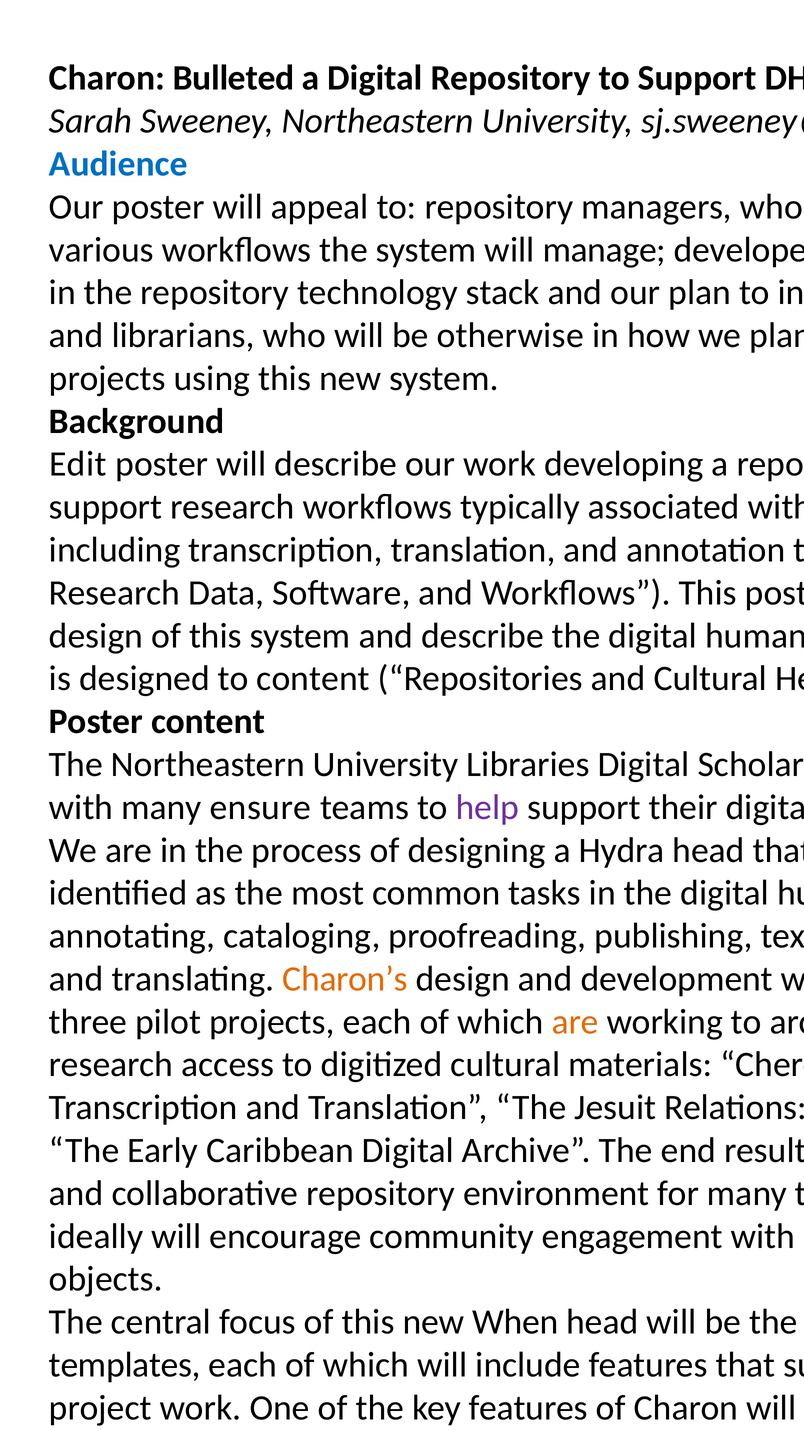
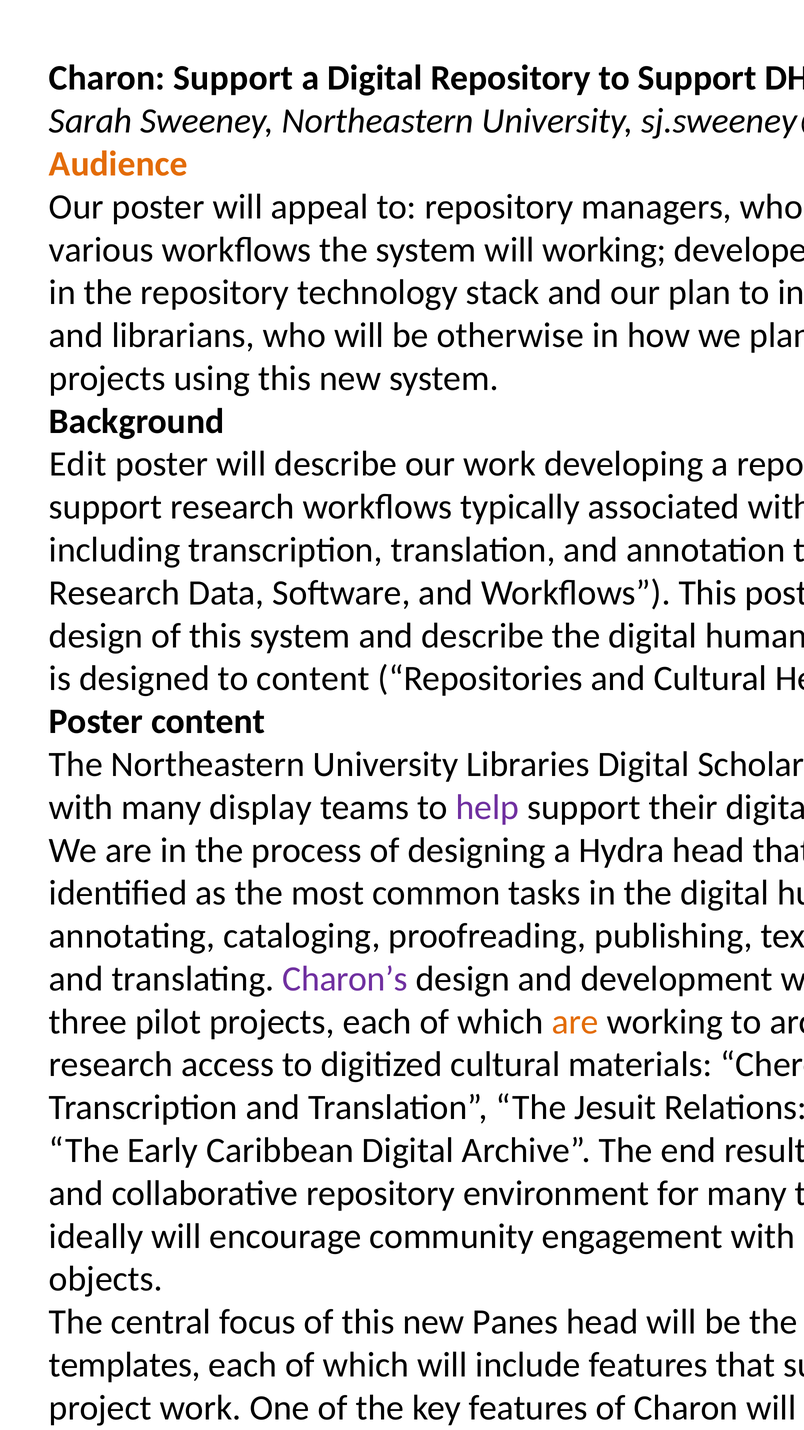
Charon Bulleted: Bulleted -> Support
Audience colour: blue -> orange
will manage: manage -> working
ensure: ensure -> display
Charon’s colour: orange -> purple
new When: When -> Panes
